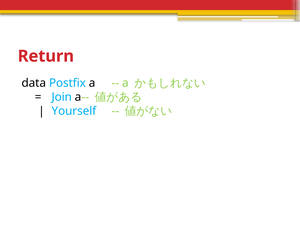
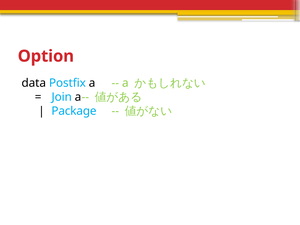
Return: Return -> Option
Yourself: Yourself -> Package
